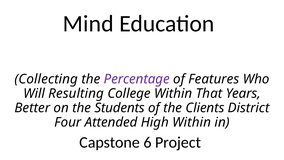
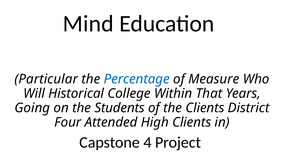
Collecting: Collecting -> Particular
Percentage colour: purple -> blue
Features: Features -> Measure
Resulting: Resulting -> Historical
Better: Better -> Going
High Within: Within -> Clients
6: 6 -> 4
